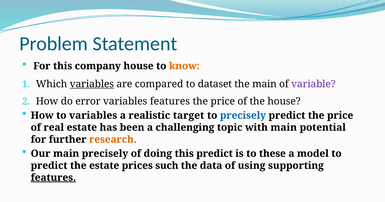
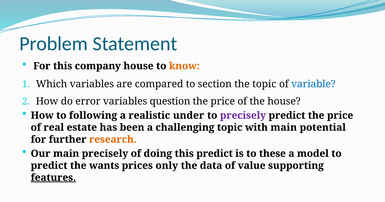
variables at (92, 84) underline: present -> none
dataset: dataset -> section
the main: main -> topic
variable colour: purple -> blue
variables features: features -> question
to variables: variables -> following
target: target -> under
precisely at (243, 116) colour: blue -> purple
the estate: estate -> wants
such: such -> only
using: using -> value
